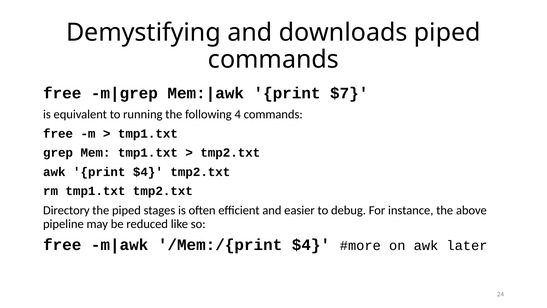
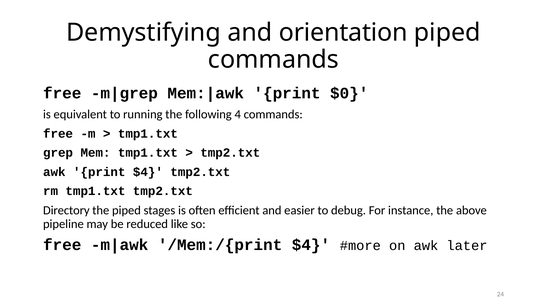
downloads: downloads -> orientation
$7: $7 -> $0
